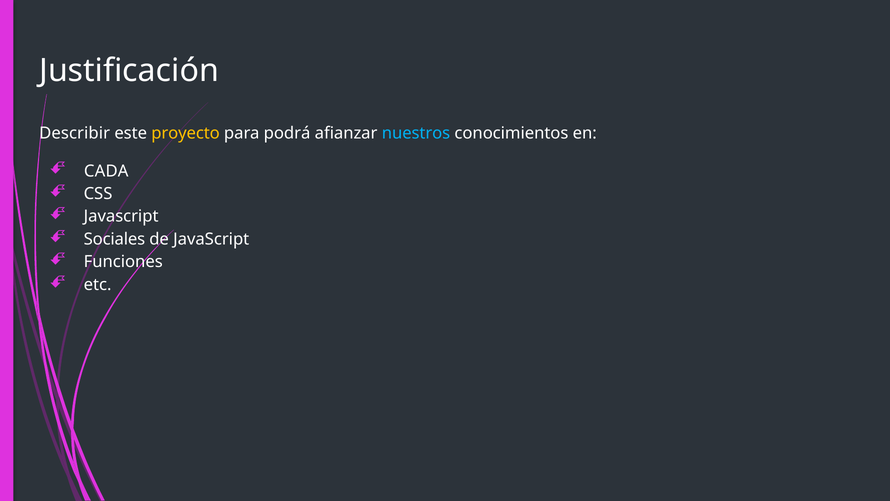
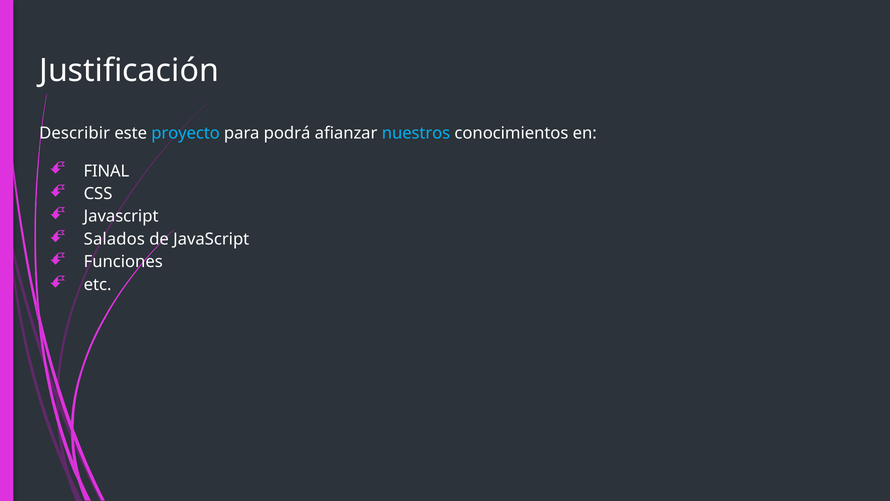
proyecto colour: yellow -> light blue
CADA: CADA -> FINAL
Sociales: Sociales -> Salados
